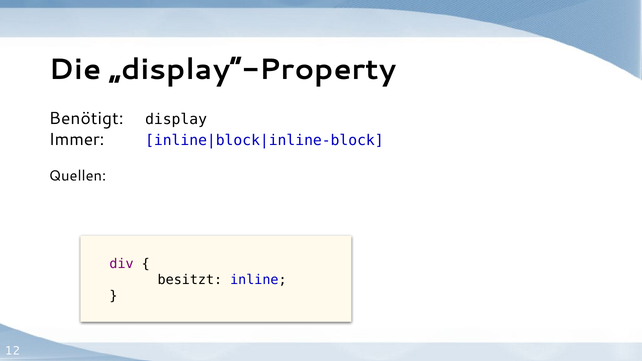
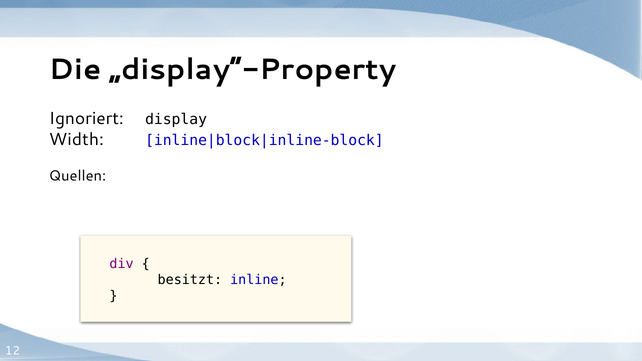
Benötigt: Benötigt -> Ignoriert
Immer: Immer -> Width
